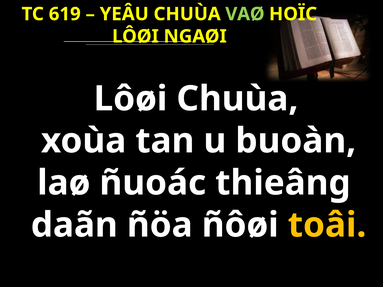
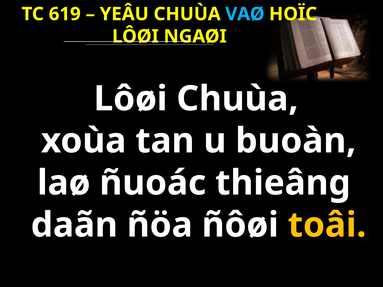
VAØ colour: light green -> light blue
